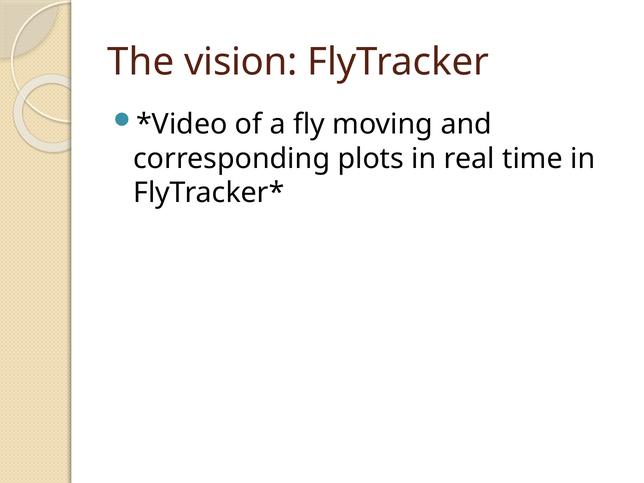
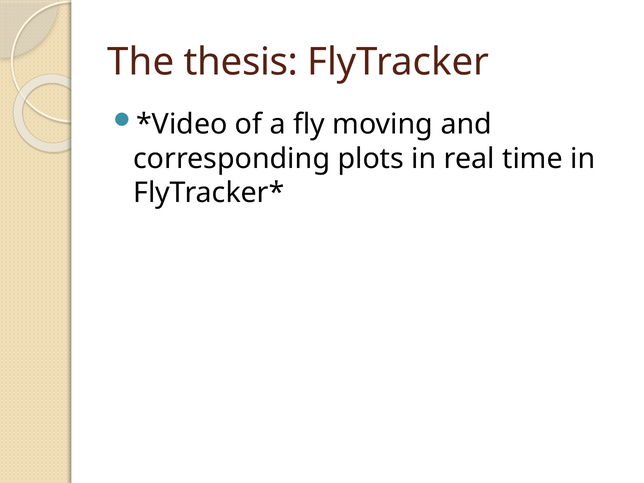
vision: vision -> thesis
